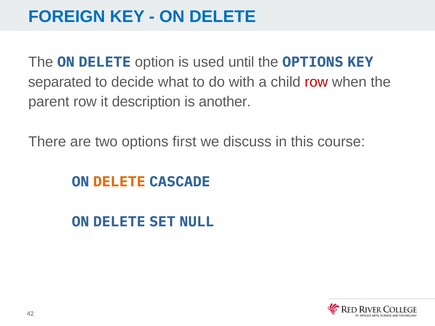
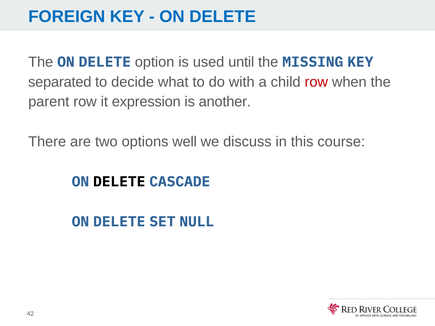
the OPTIONS: OPTIONS -> MISSING
description: description -> expression
first: first -> well
DELETE at (119, 182) colour: orange -> black
